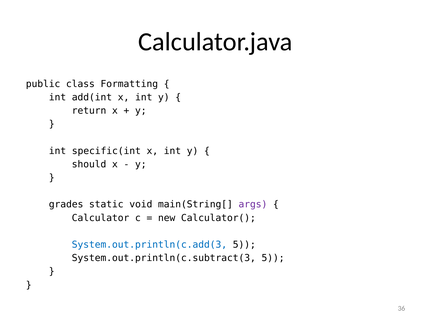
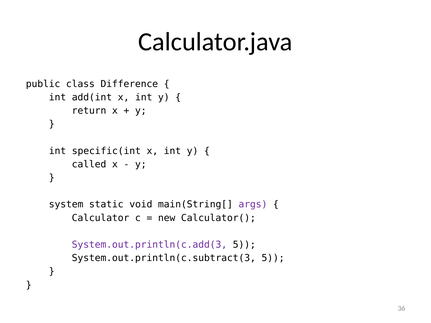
Formatting: Formatting -> Difference
should: should -> called
grades: grades -> system
System.out.println(c.add(3 colour: blue -> purple
